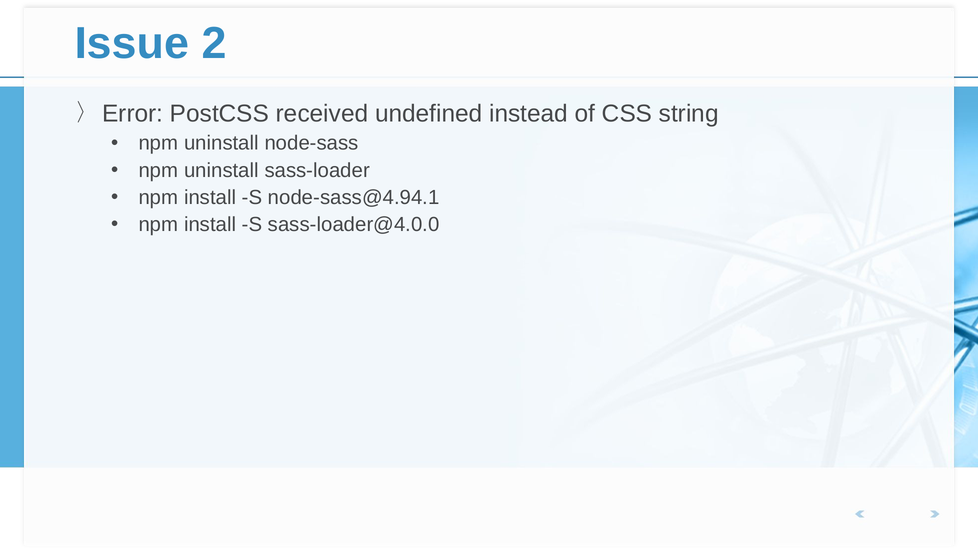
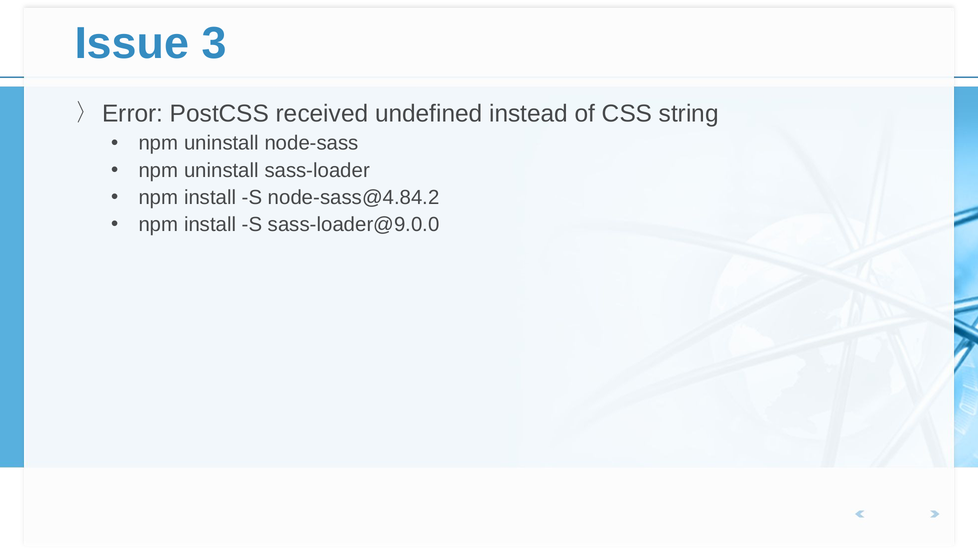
2: 2 -> 3
node-sass@4.94.1: node-sass@4.94.1 -> node-sass@4.84.2
sass-loader@4.0.0: sass-loader@4.0.0 -> sass-loader@9.0.0
